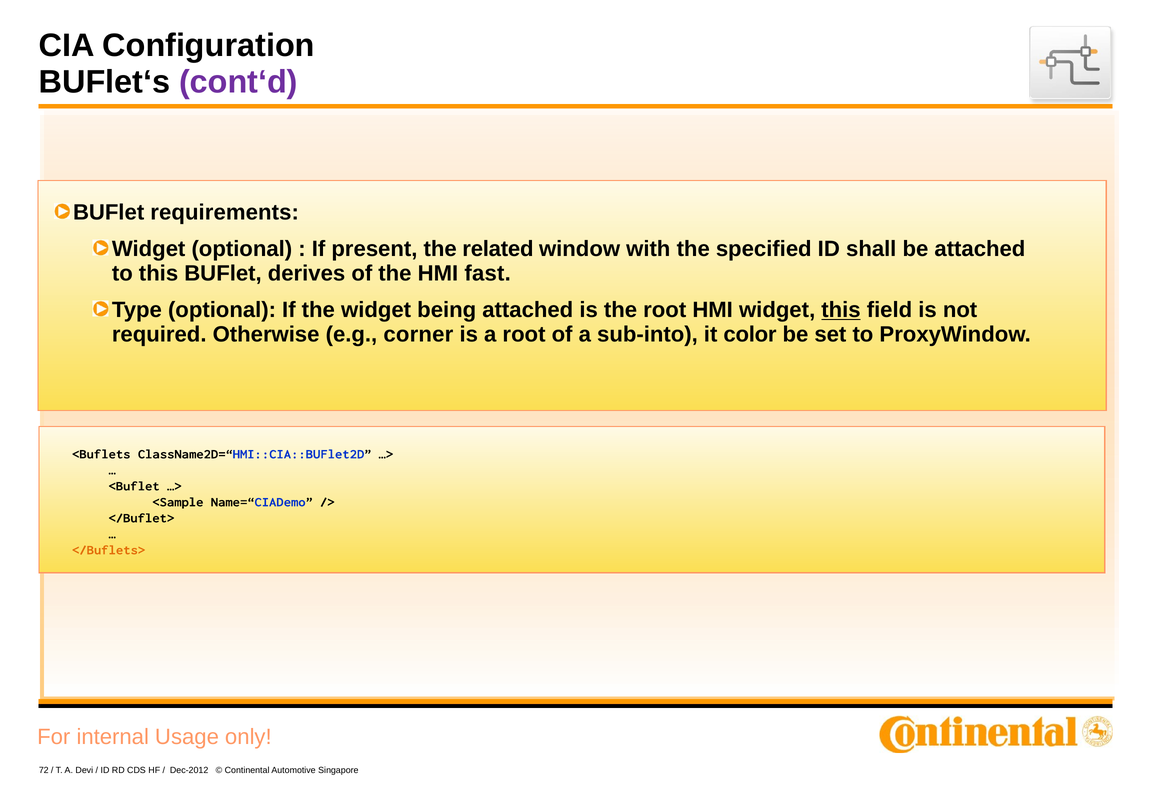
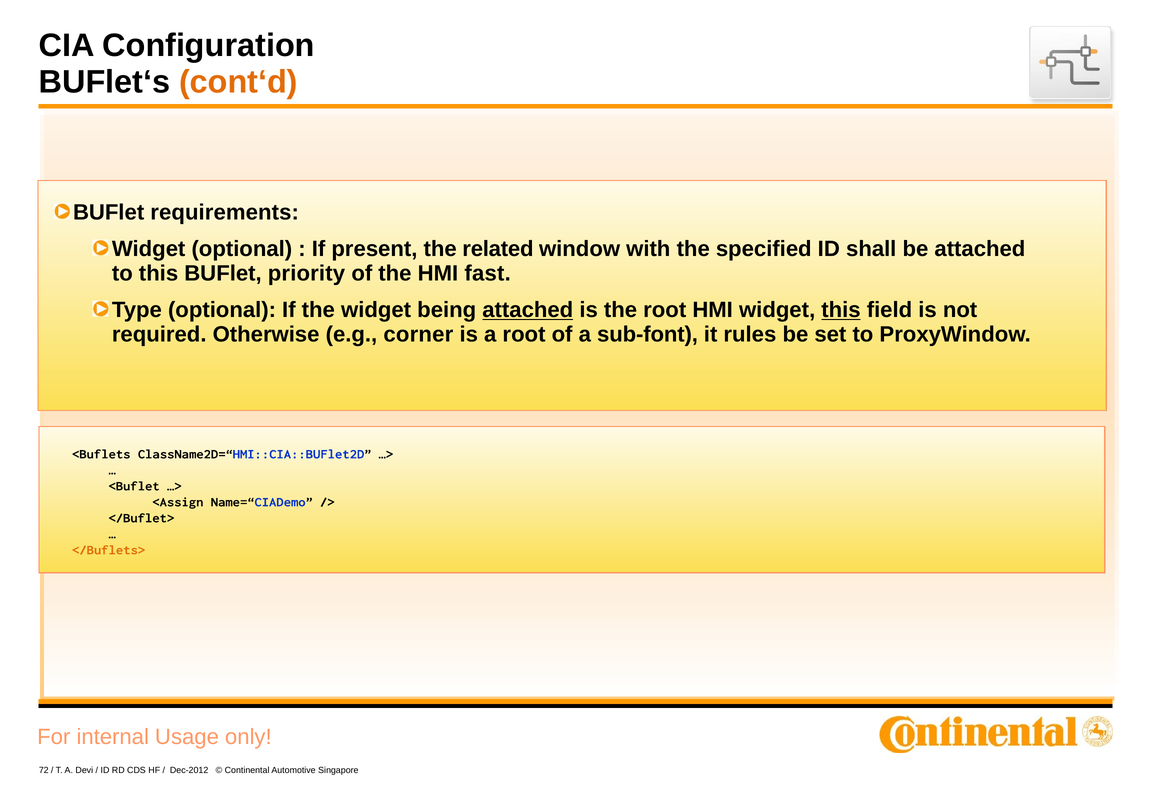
cont‘d colour: purple -> orange
derives: derives -> priority
attached at (528, 310) underline: none -> present
sub-into: sub-into -> sub-font
color: color -> rules
<Sample: <Sample -> <Assign
